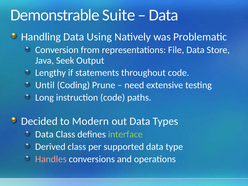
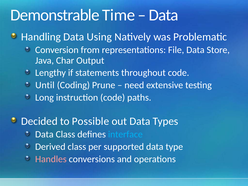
Suite: Suite -> Time
Seek: Seek -> Char
Modern: Modern -> Possible
interface colour: light green -> light blue
